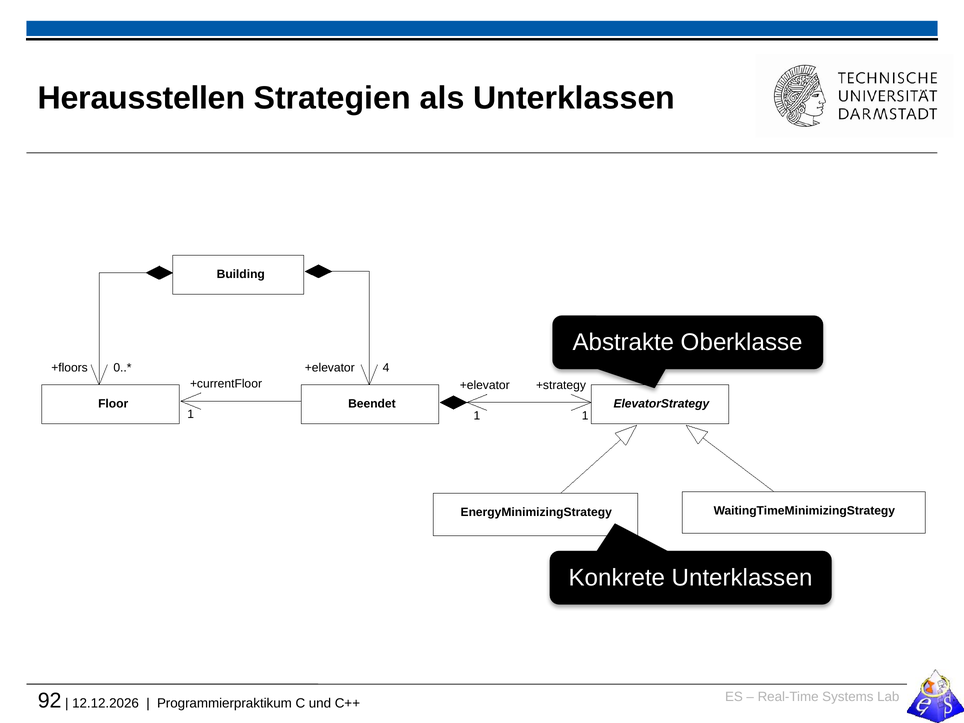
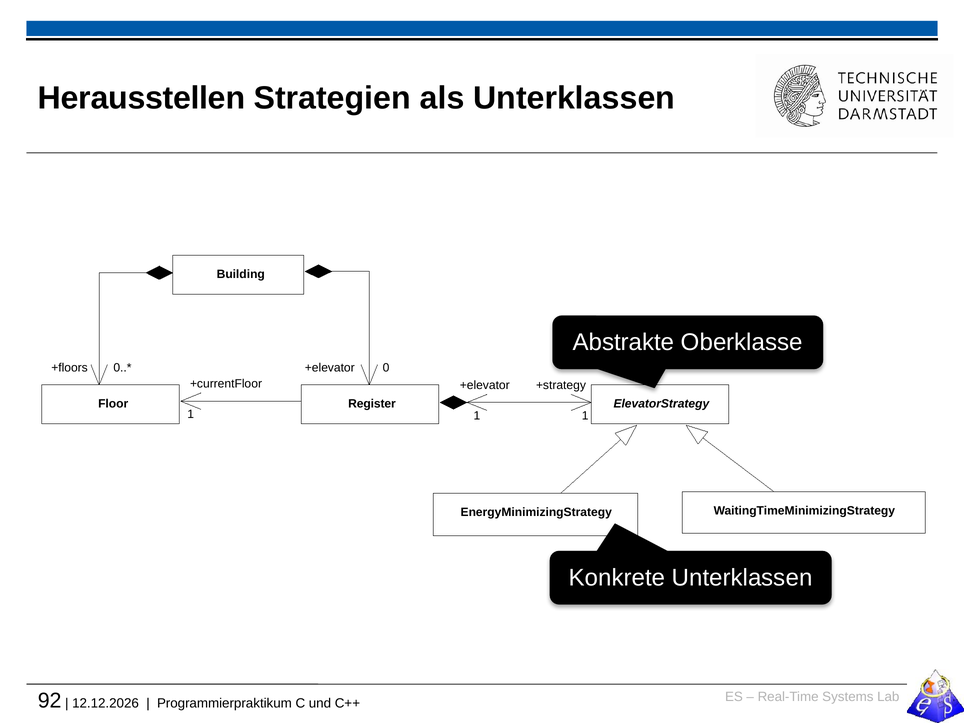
4: 4 -> 0
Beendet: Beendet -> Register
